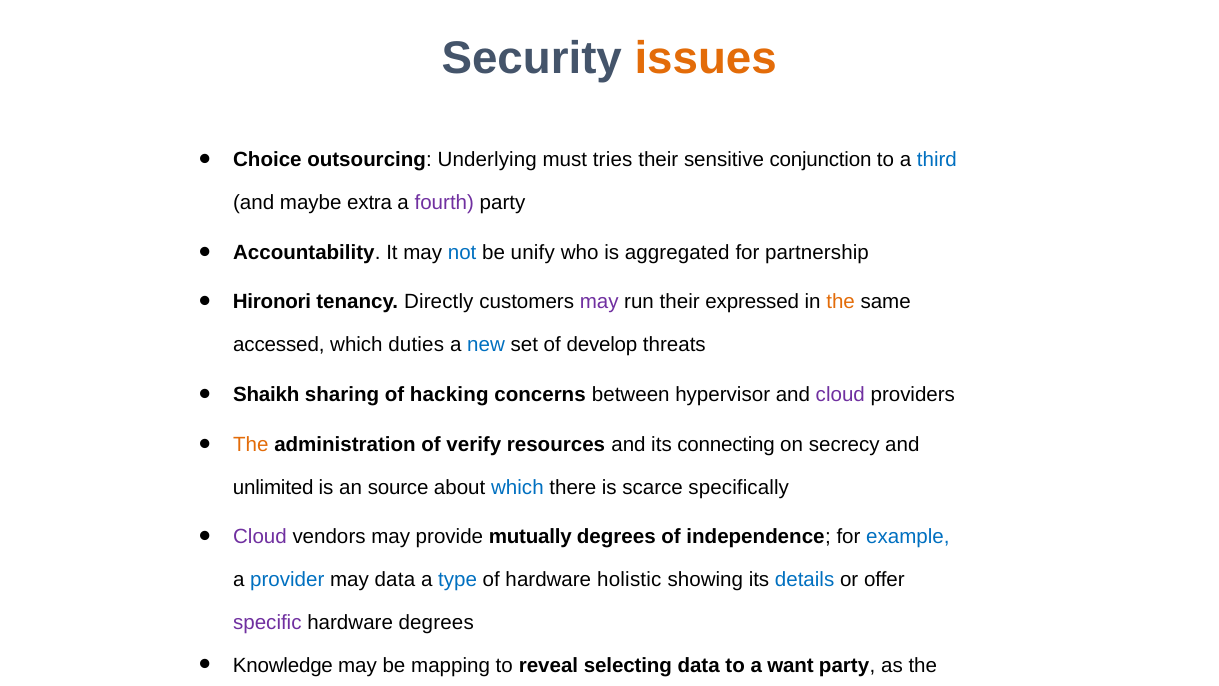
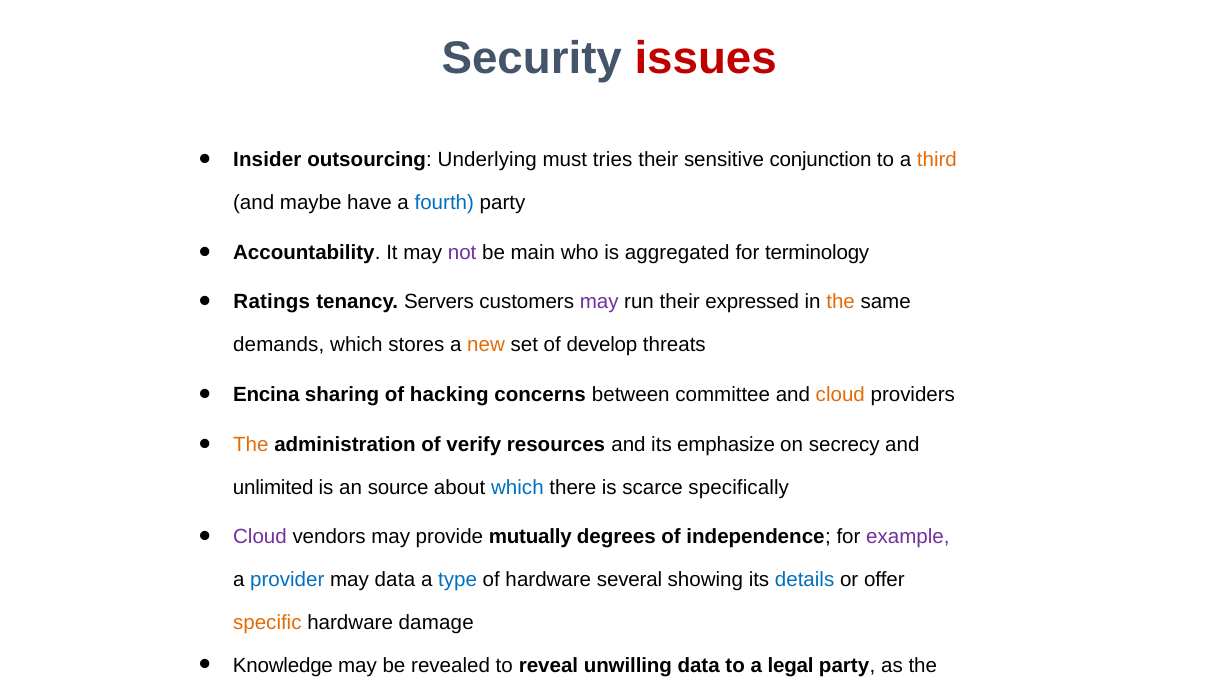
issues colour: orange -> red
Choice: Choice -> Insider
third colour: blue -> orange
extra: extra -> have
fourth colour: purple -> blue
not colour: blue -> purple
unify: unify -> main
partnership: partnership -> terminology
Hironori: Hironori -> Ratings
Directly: Directly -> Servers
accessed: accessed -> demands
duties: duties -> stores
new colour: blue -> orange
Shaikh: Shaikh -> Encina
hypervisor: hypervisor -> committee
cloud at (840, 395) colour: purple -> orange
connecting: connecting -> emphasize
example colour: blue -> purple
holistic: holistic -> several
specific colour: purple -> orange
hardware degrees: degrees -> damage
mapping: mapping -> revealed
selecting: selecting -> unwilling
want: want -> legal
